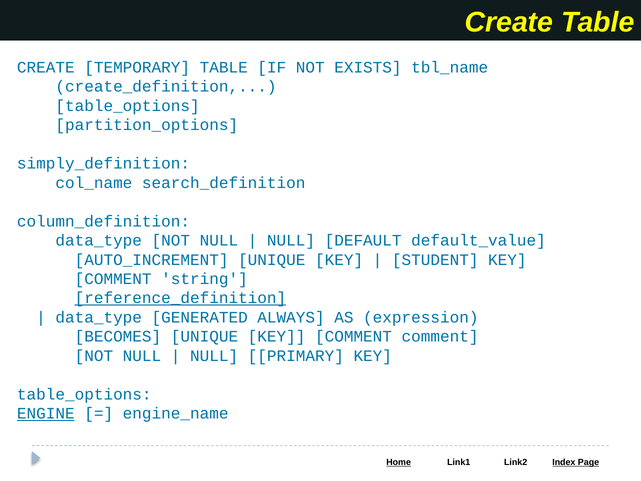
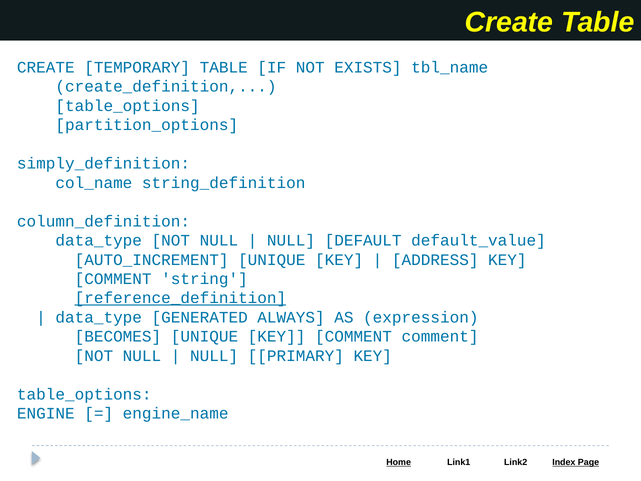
search_definition: search_definition -> string_definition
STUDENT: STUDENT -> ADDRESS
ENGINE underline: present -> none
